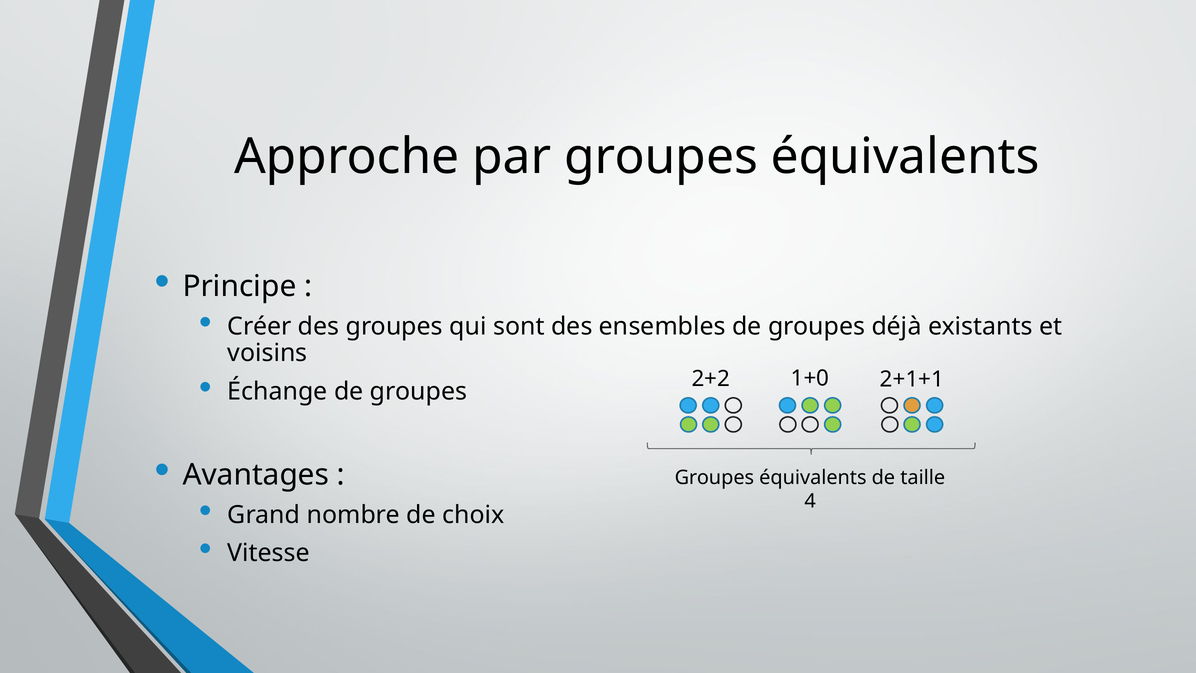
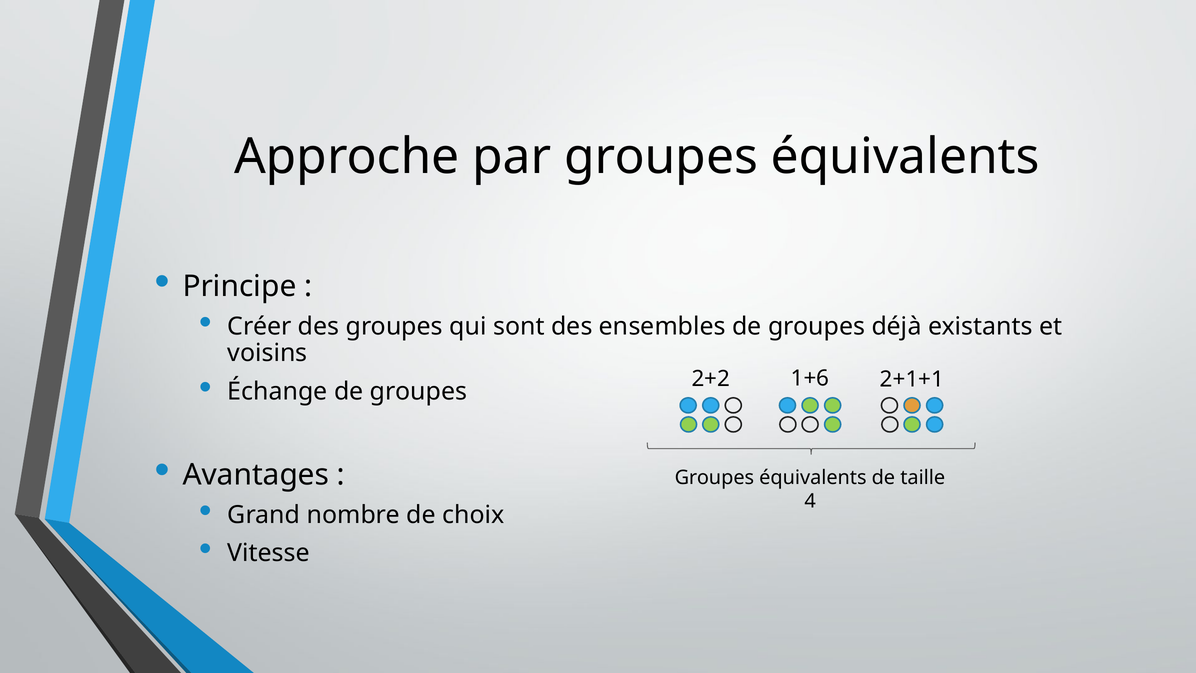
1+0: 1+0 -> 1+6
